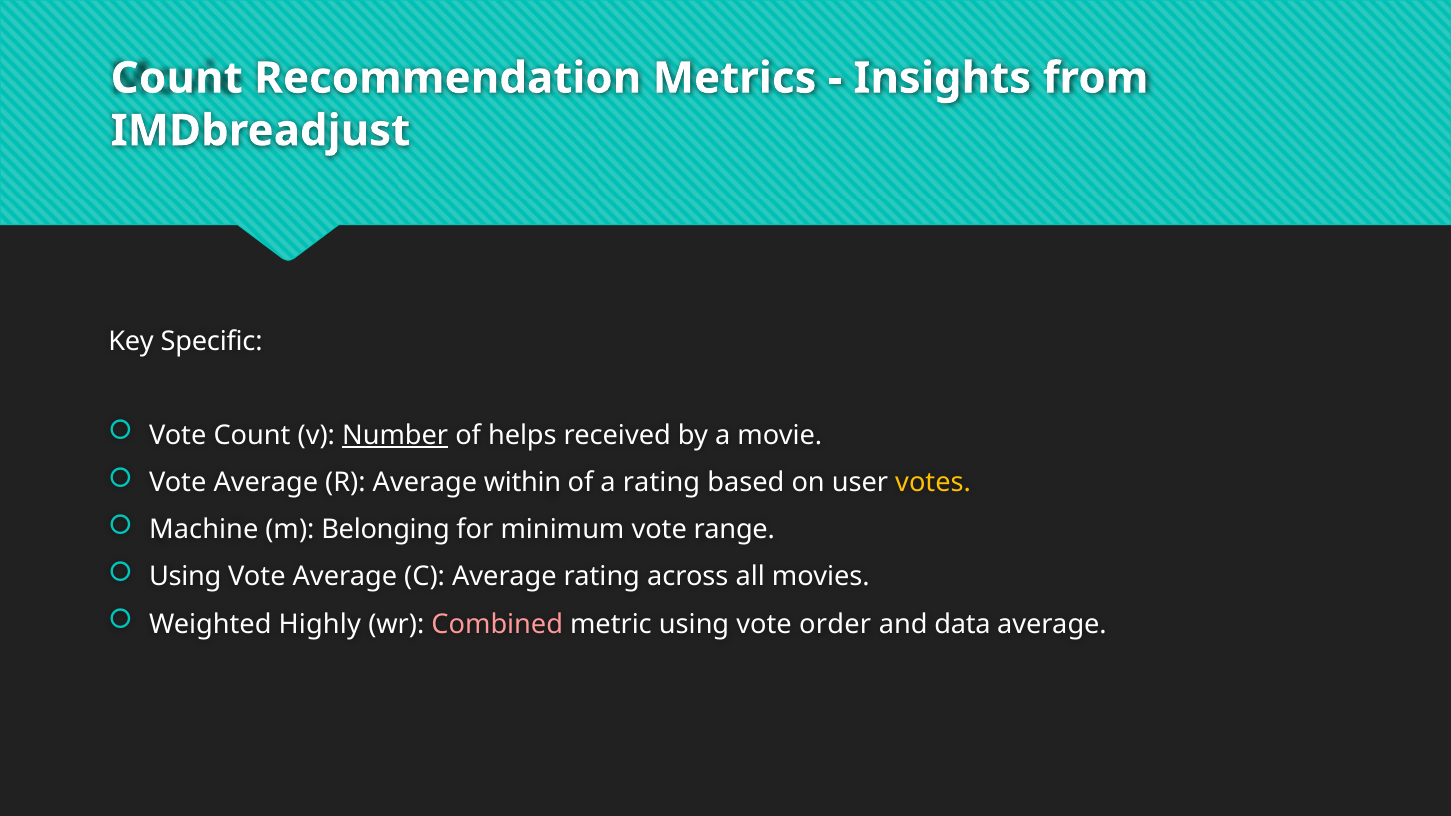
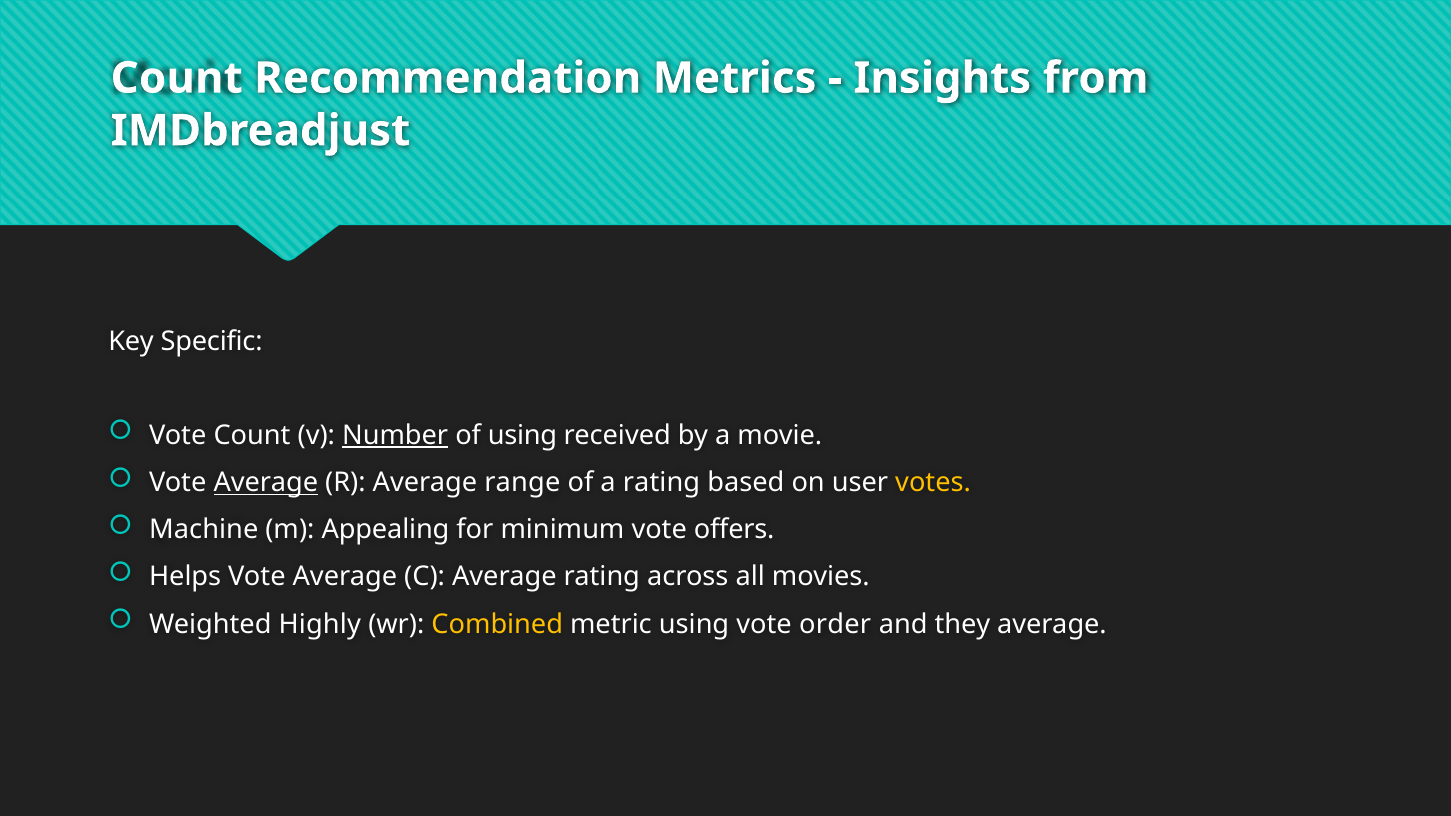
of helps: helps -> using
Average at (266, 483) underline: none -> present
within: within -> range
Belonging: Belonging -> Appealing
range: range -> offers
Using at (185, 577): Using -> Helps
Combined colour: pink -> yellow
data: data -> they
